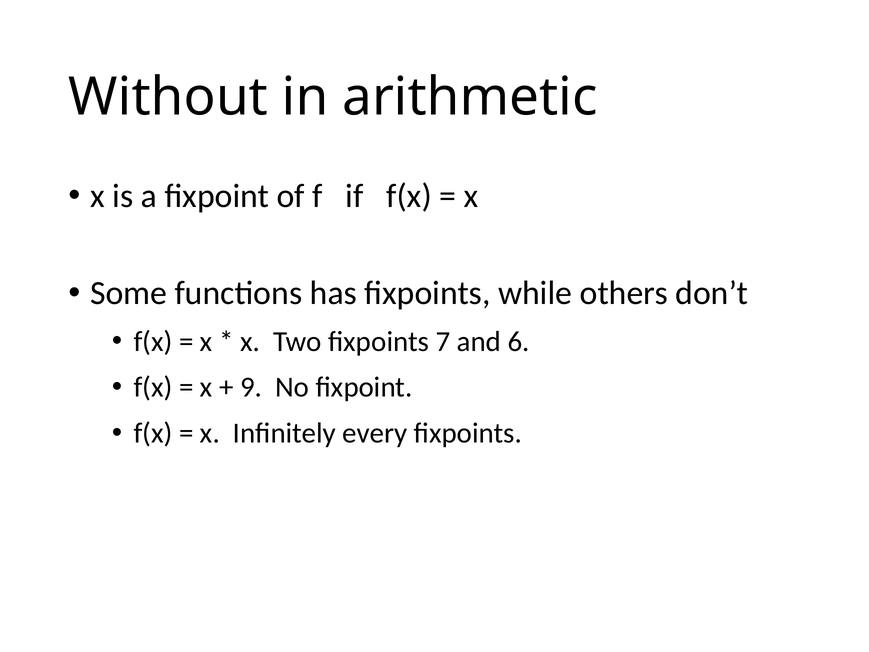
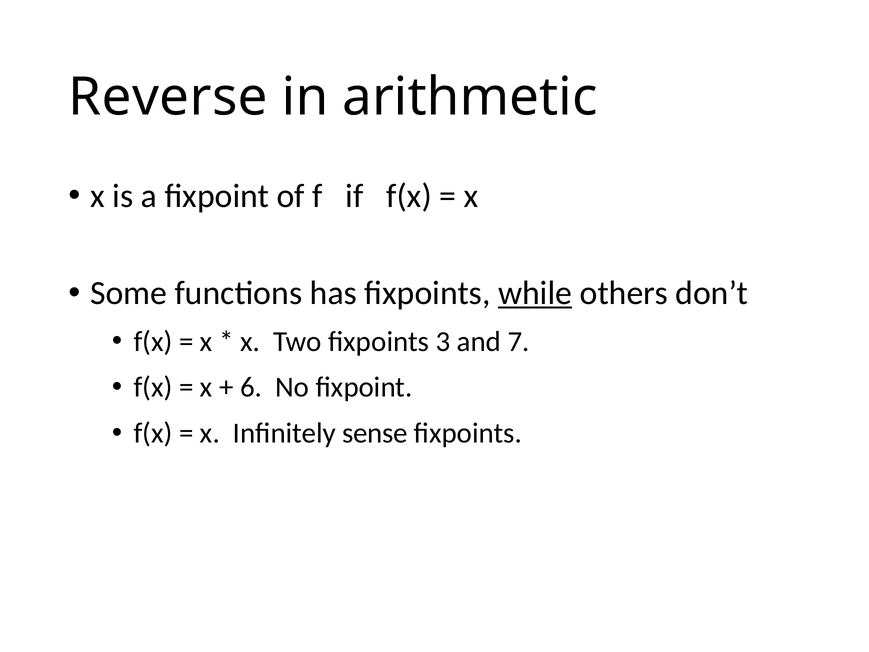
Without: Without -> Reverse
while underline: none -> present
7: 7 -> 3
6: 6 -> 7
9: 9 -> 6
every: every -> sense
